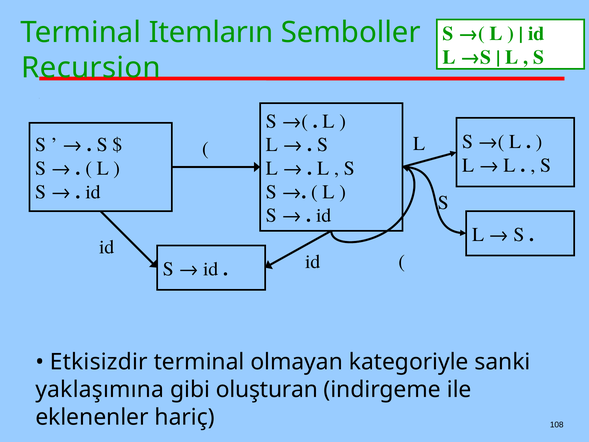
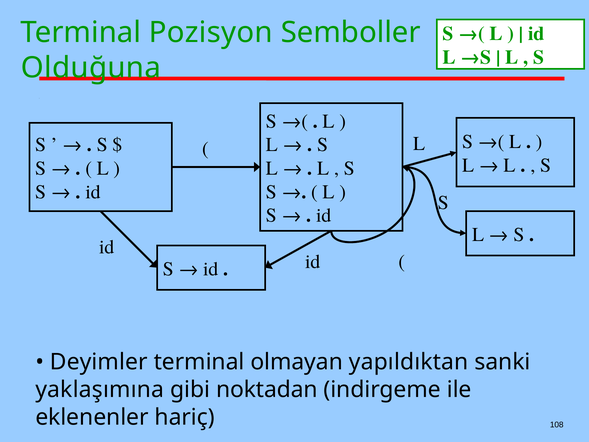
Itemların: Itemların -> Pozisyon
Recursion: Recursion -> Olduğuna
Etkisizdir: Etkisizdir -> Deyimler
kategoriyle: kategoriyle -> yapıldıktan
oluşturan: oluşturan -> noktadan
